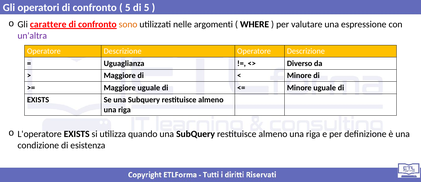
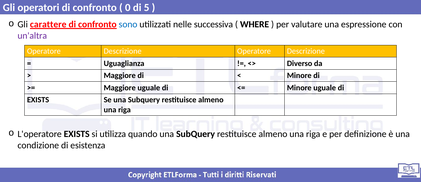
5 at (128, 7): 5 -> 0
sono colour: orange -> blue
argomenti: argomenti -> successiva
